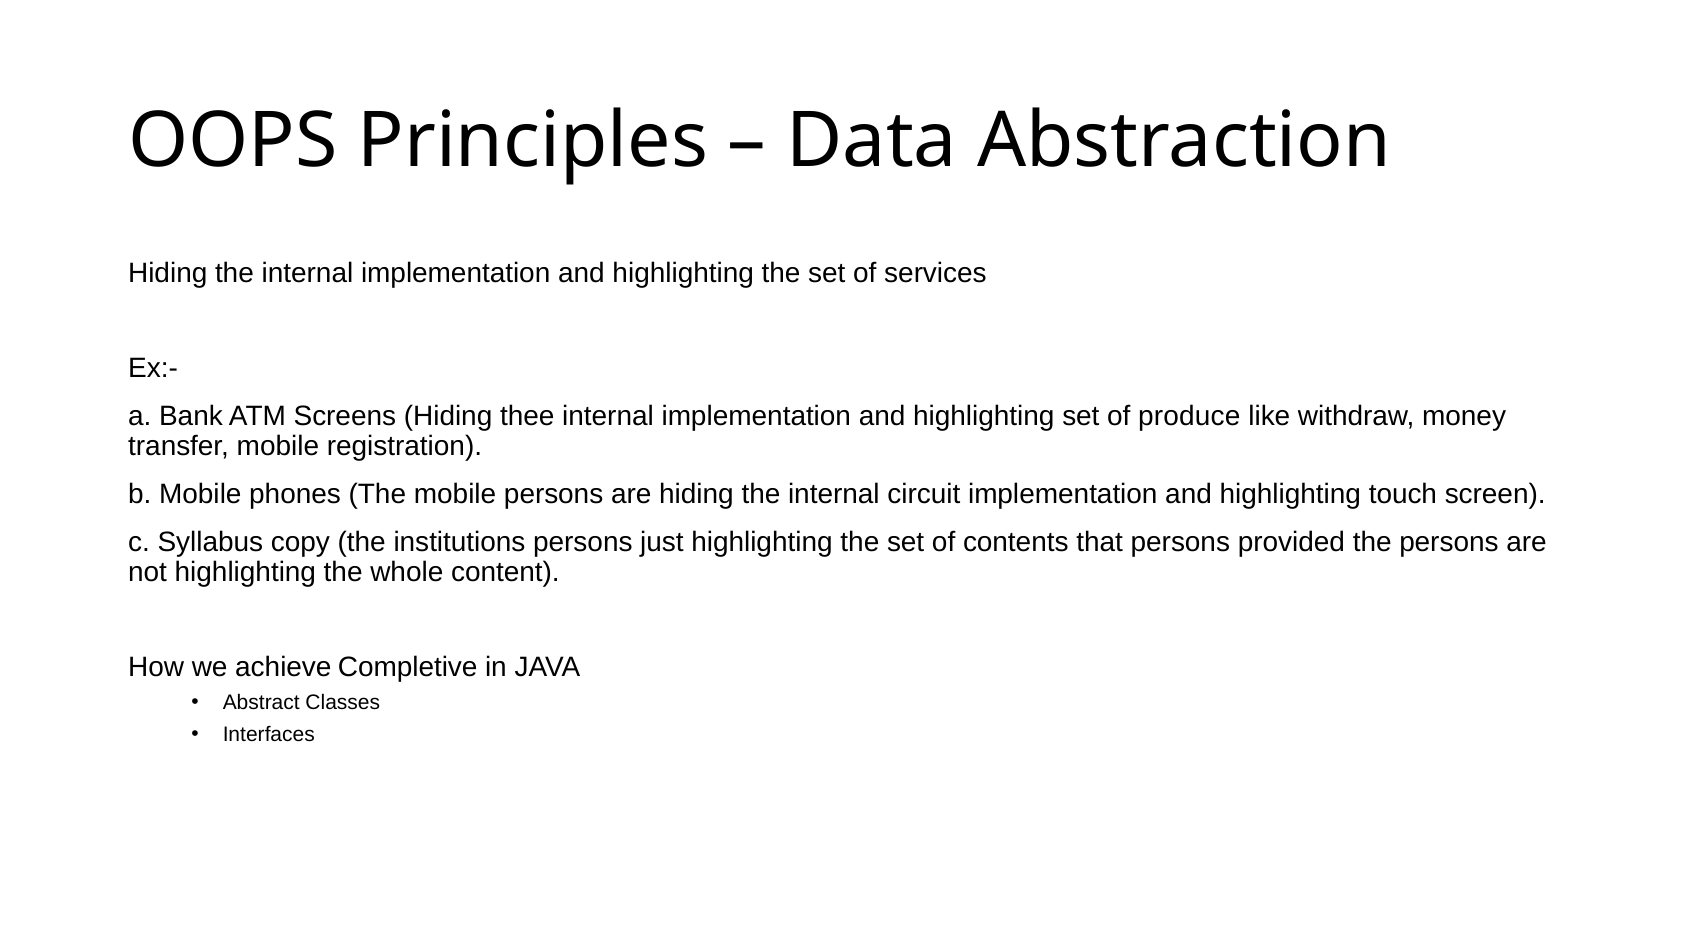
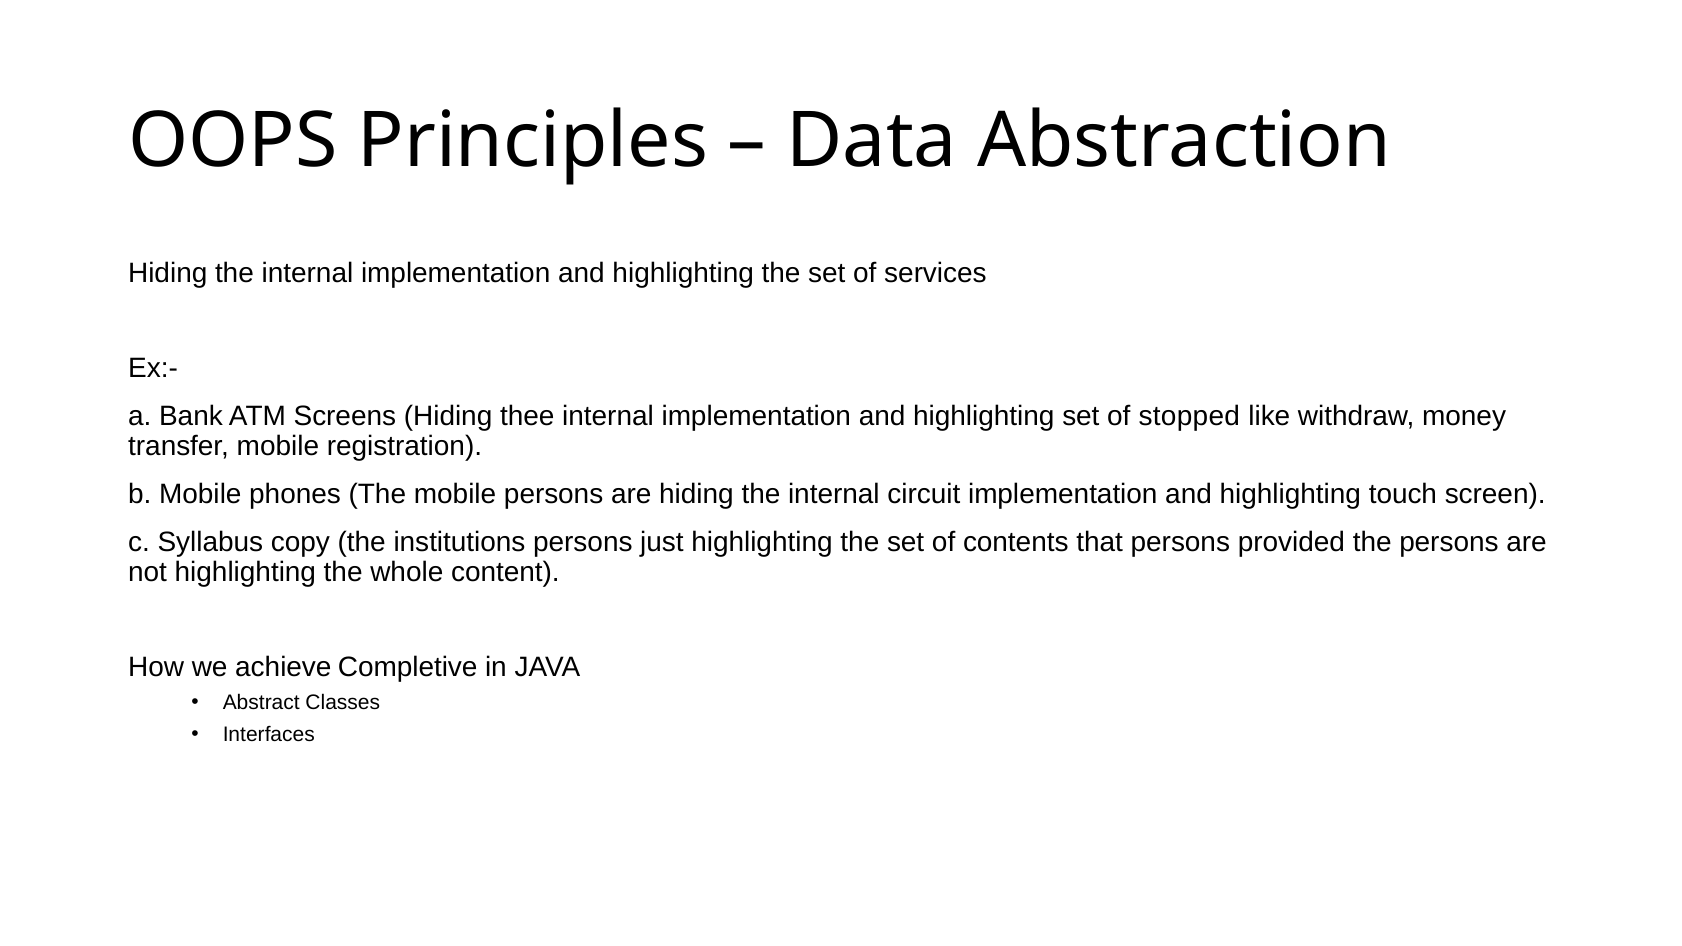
produce: produce -> stopped
